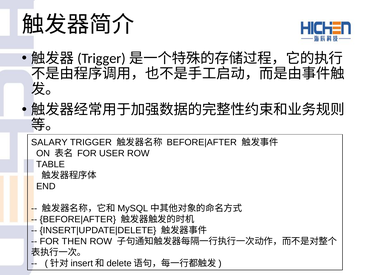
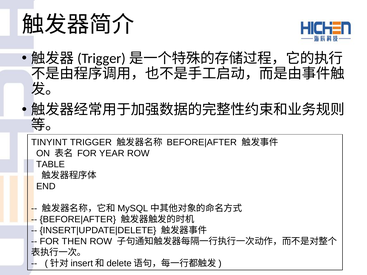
SALARY: SALARY -> TINYINT
USER: USER -> YEAR
